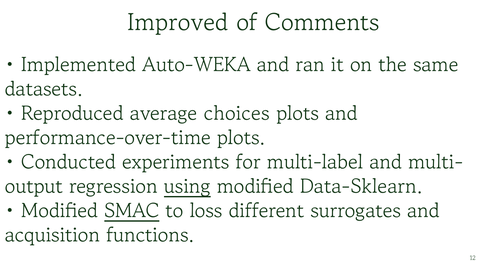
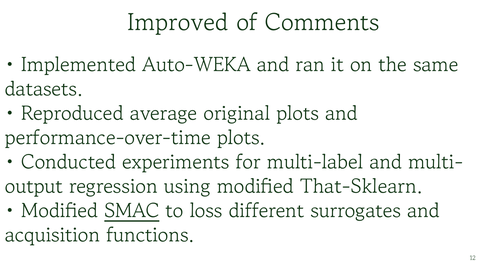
choices: choices -> original
using underline: present -> none
Data-Sklearn: Data-Sklearn -> That-Sklearn
